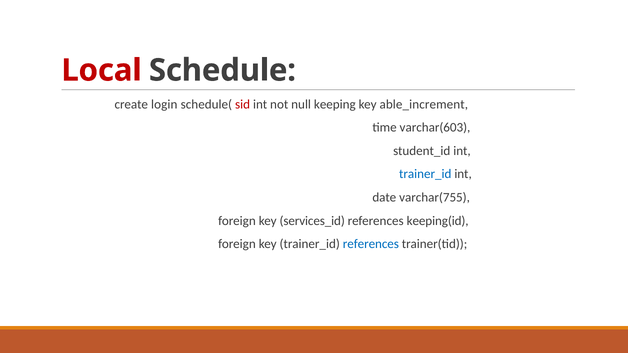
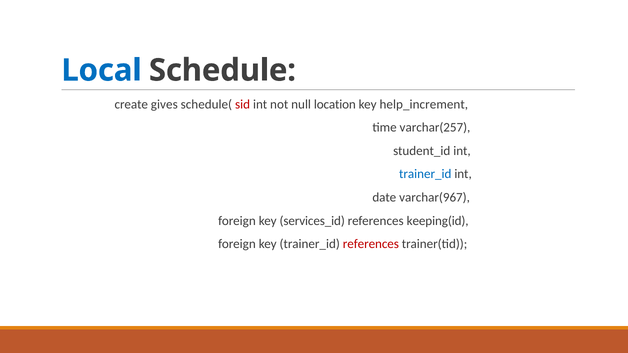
Local colour: red -> blue
login: login -> gives
keeping: keeping -> location
able_increment: able_increment -> help_increment
varchar(603: varchar(603 -> varchar(257
varchar(755: varchar(755 -> varchar(967
references at (371, 244) colour: blue -> red
